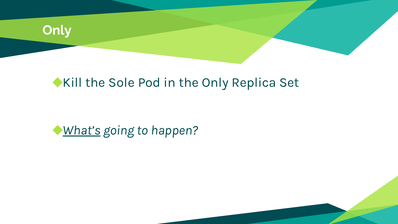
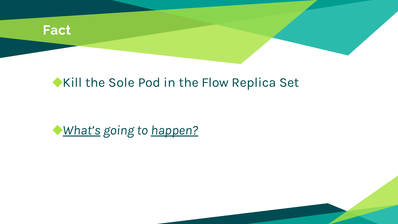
Only at (57, 30): Only -> Fact
the Only: Only -> Flow
happen underline: none -> present
